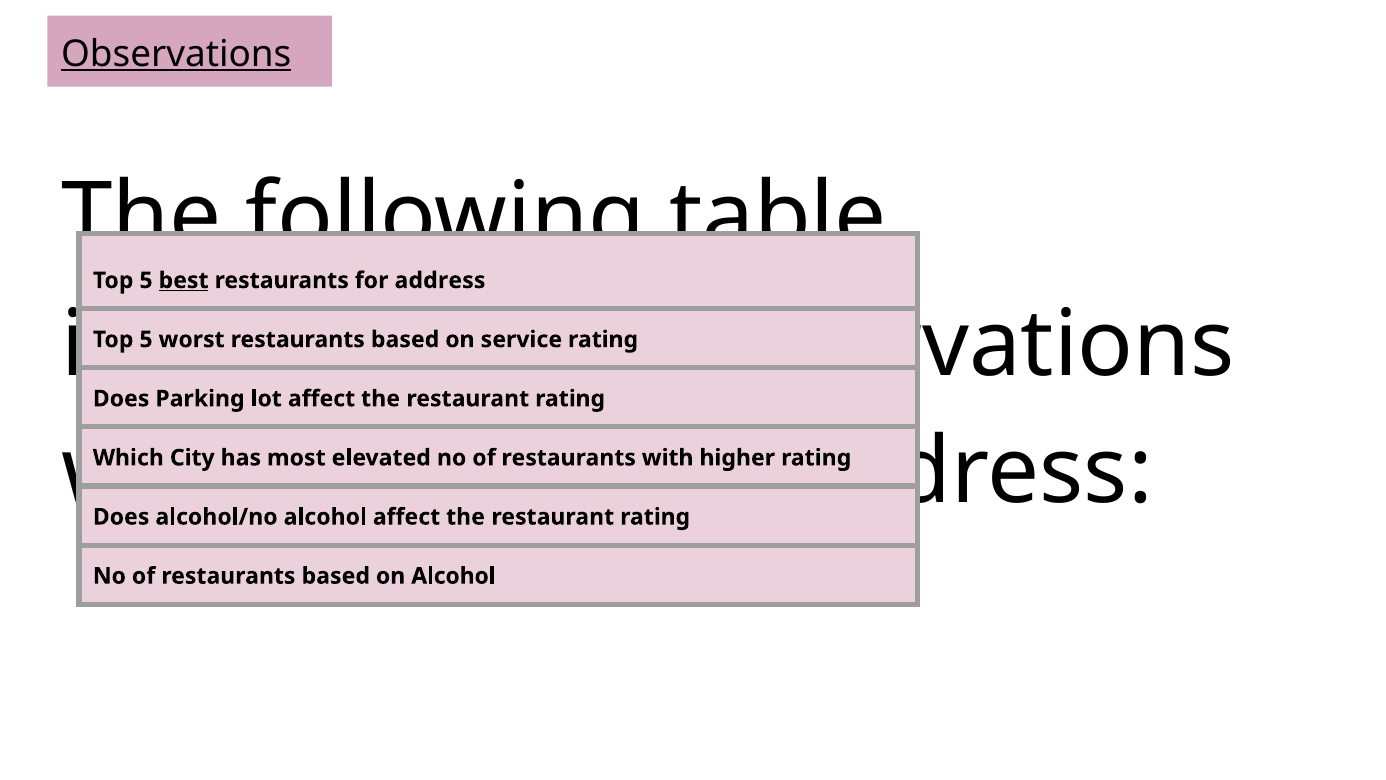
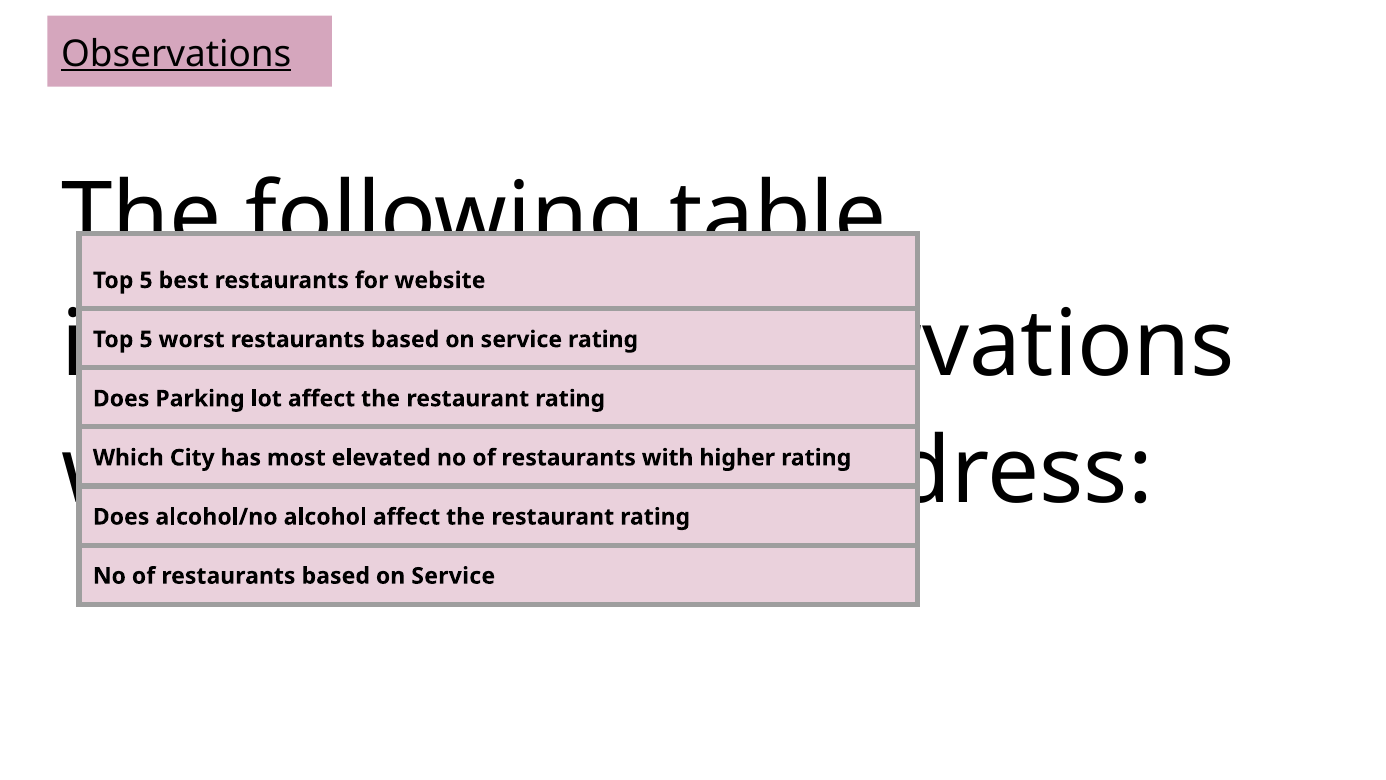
best underline: present -> none
for address: address -> website
Alcohol at (453, 576): Alcohol -> Service
